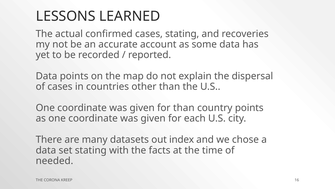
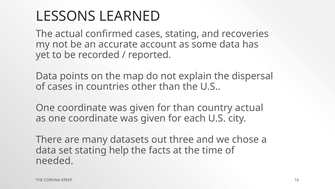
country points: points -> actual
index: index -> three
with: with -> help
